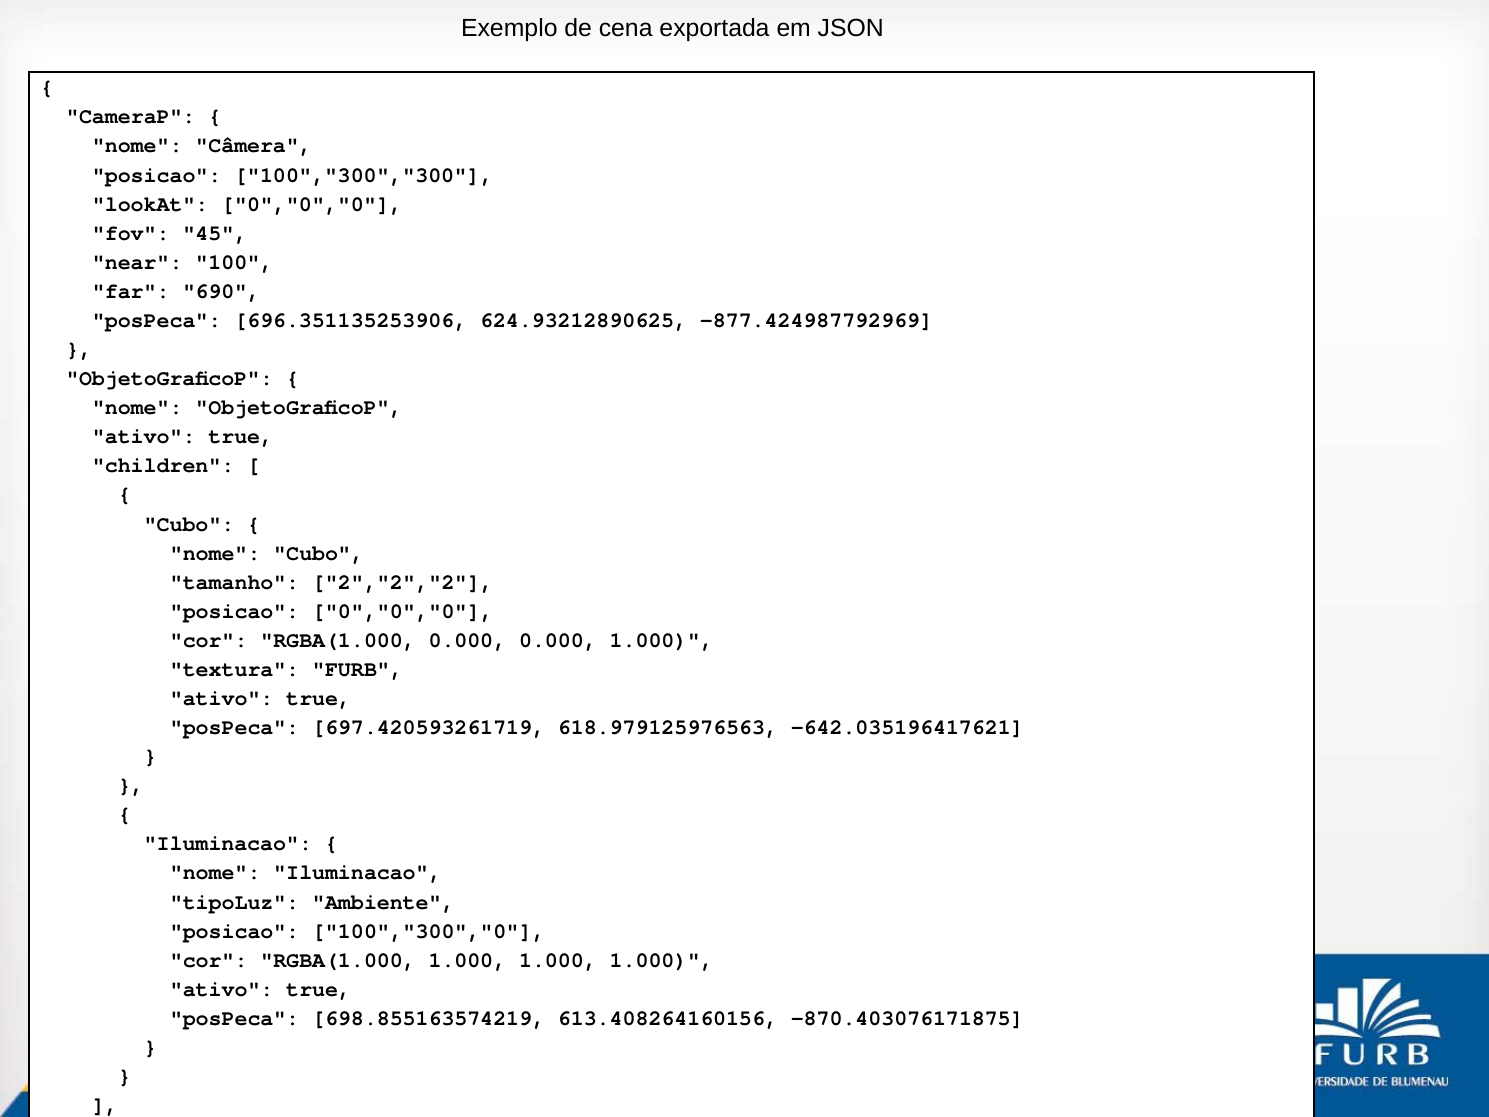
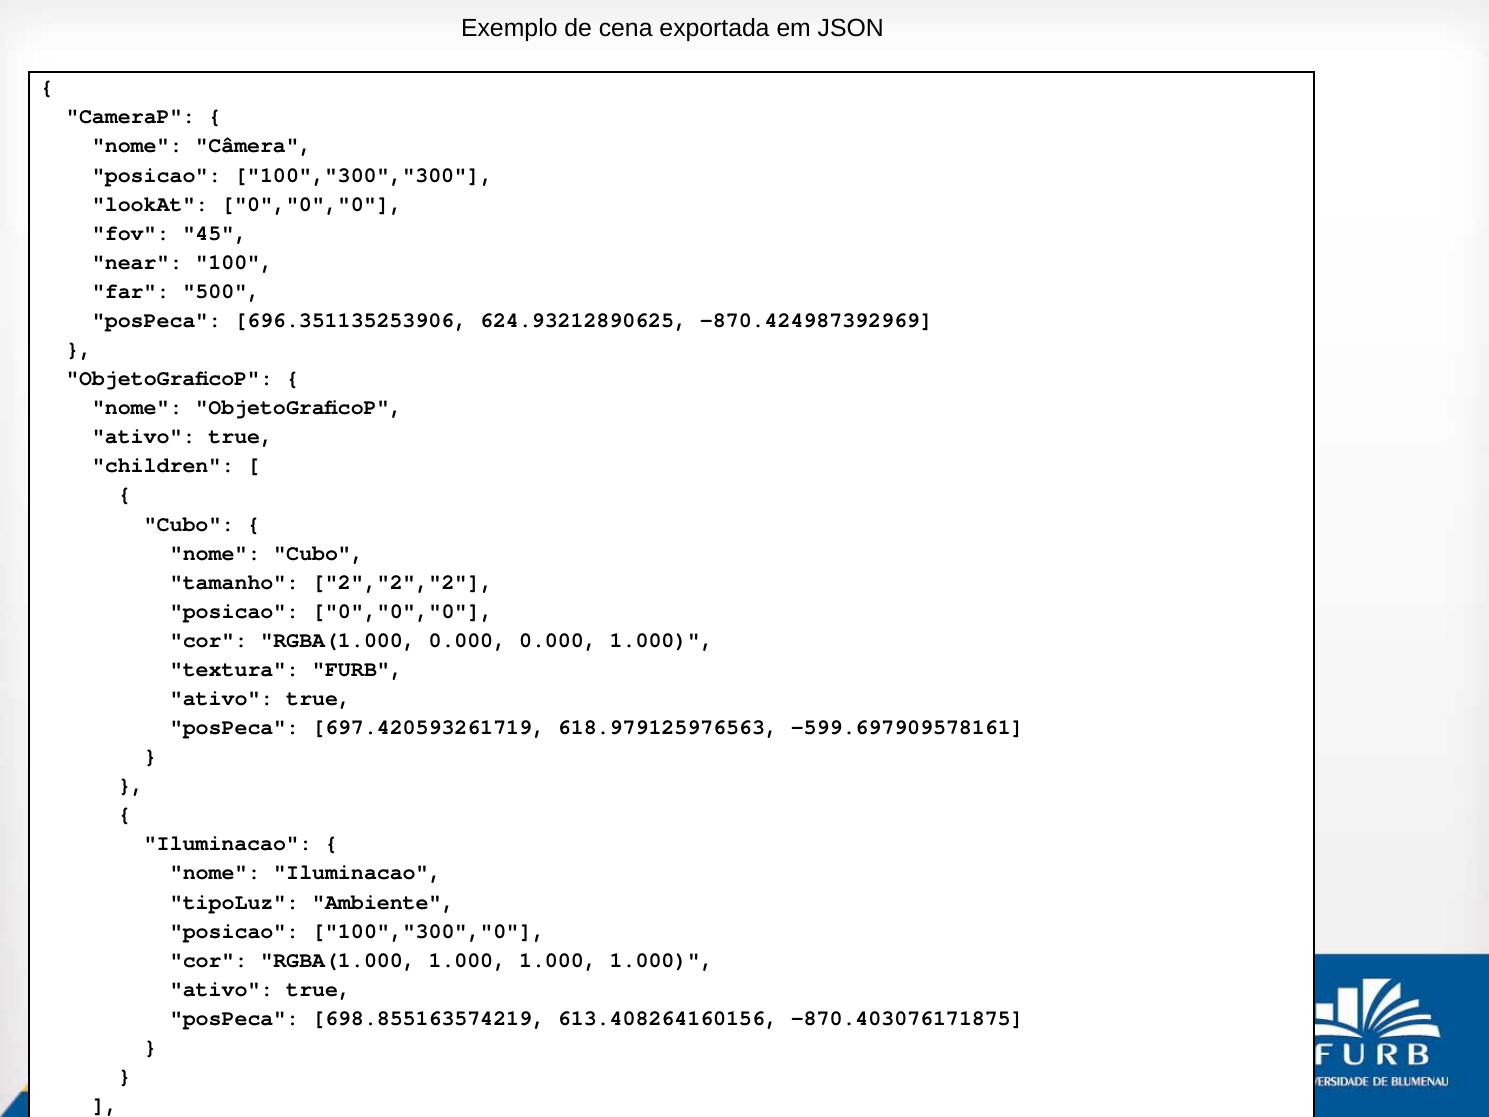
690: 690 -> 500
-877.424987792969: -877.424987792969 -> -870.424987392969
-642.035196417621: -642.035196417621 -> -599.697909578161
